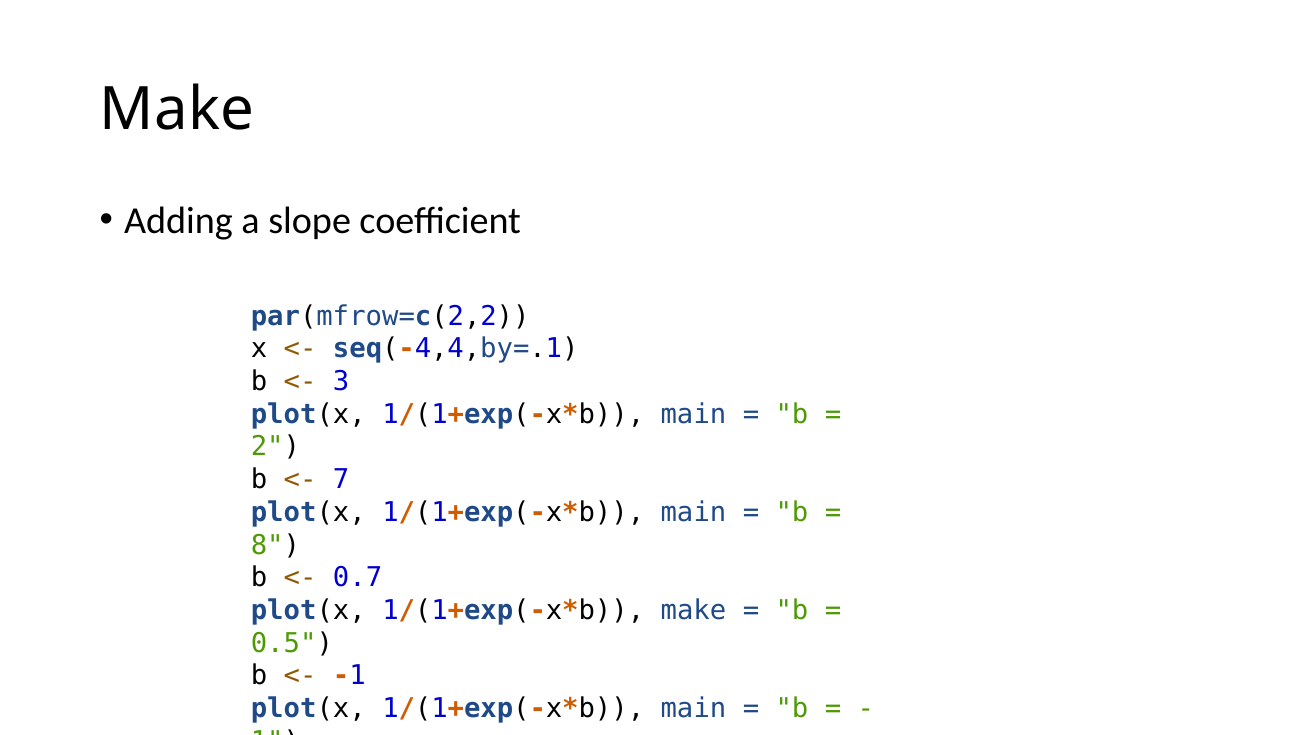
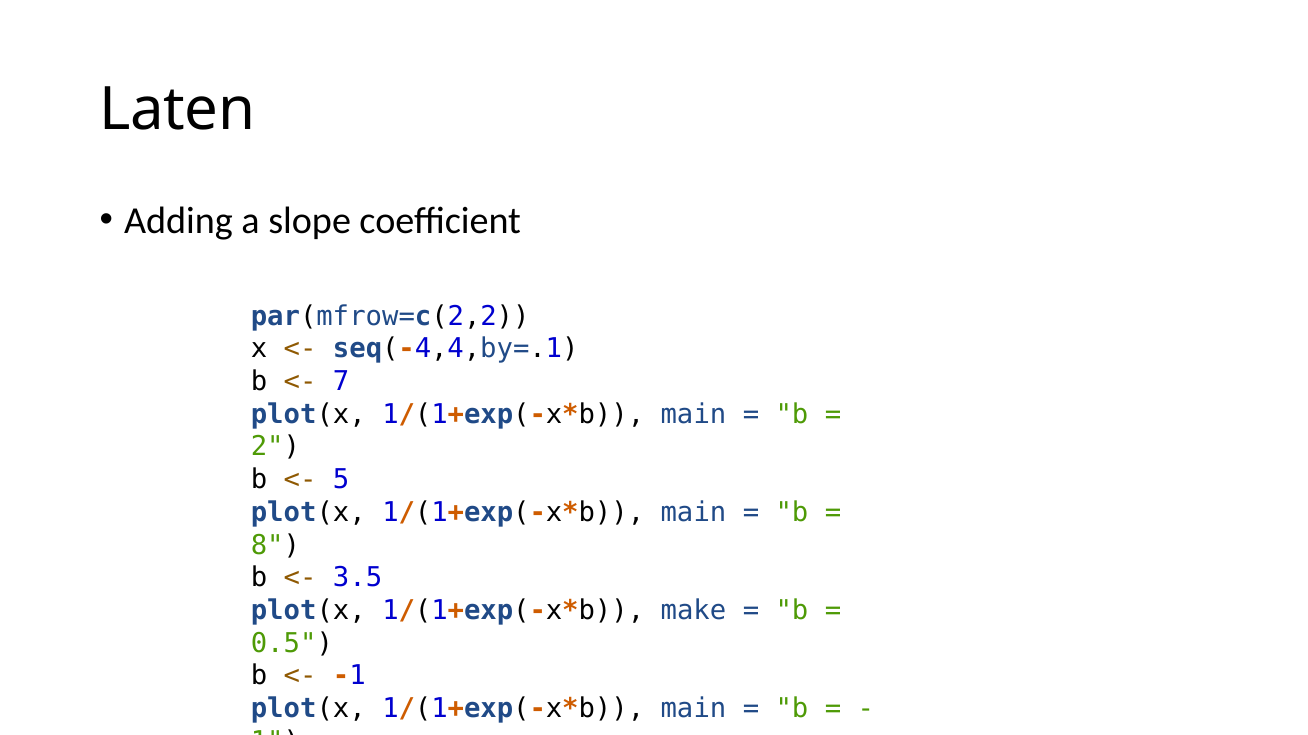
Make at (177, 110): Make -> Laten
3: 3 -> 7
7: 7 -> 5
0.7: 0.7 -> 3.5
